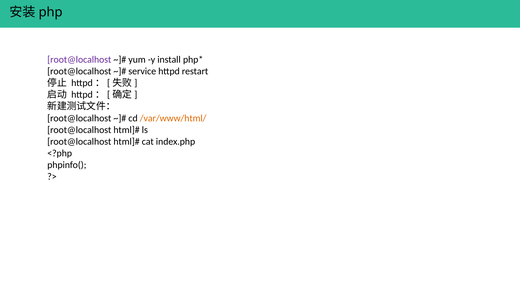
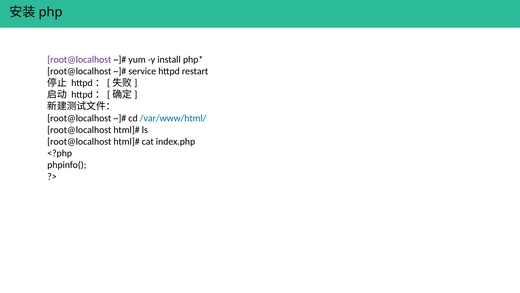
/var/www/html/ colour: orange -> blue
